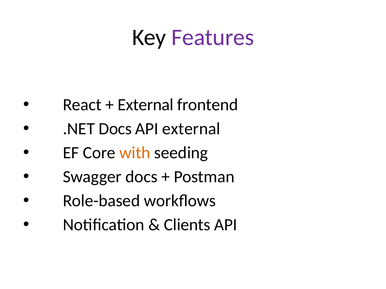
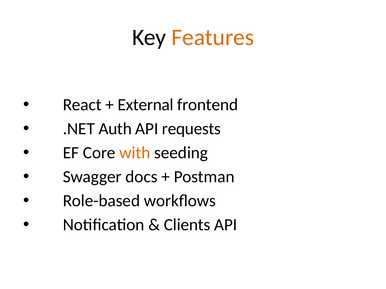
Features colour: purple -> orange
Docs at (115, 129): Docs -> Auth
API external: external -> requests
